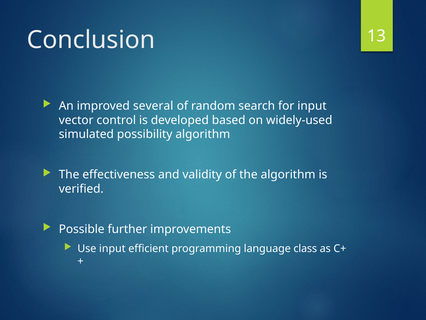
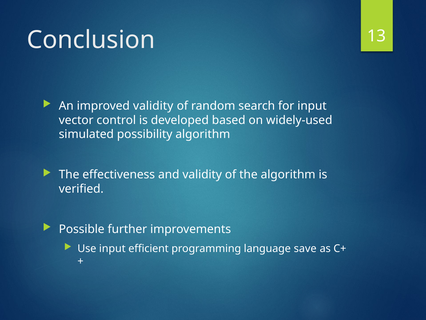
improved several: several -> validity
class: class -> save
